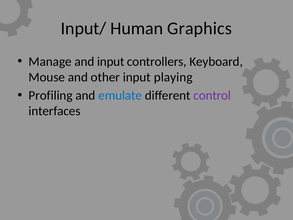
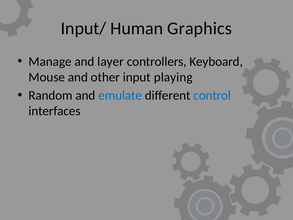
and input: input -> layer
Profiling: Profiling -> Random
control colour: purple -> blue
